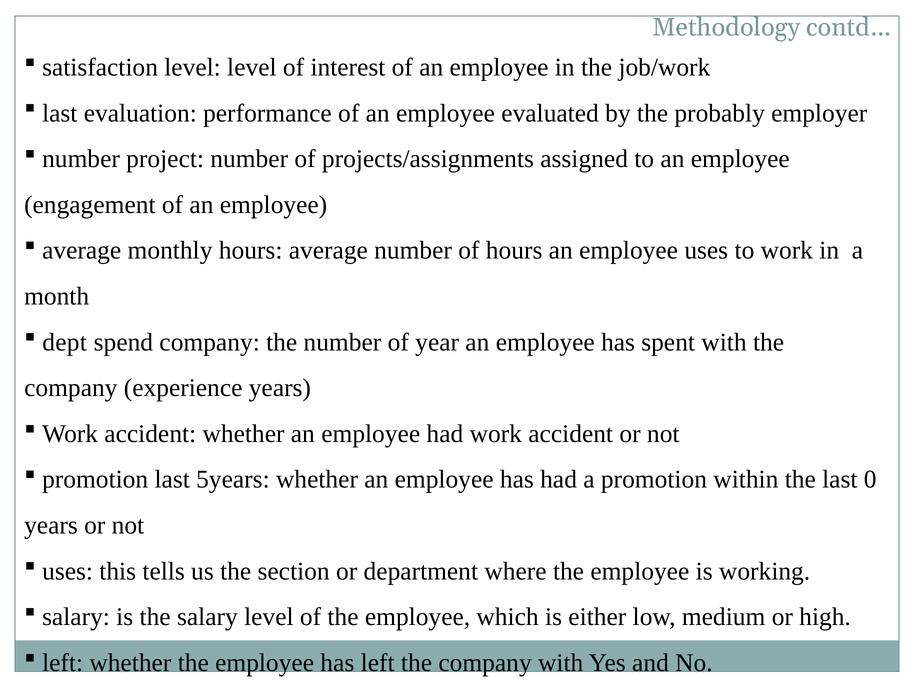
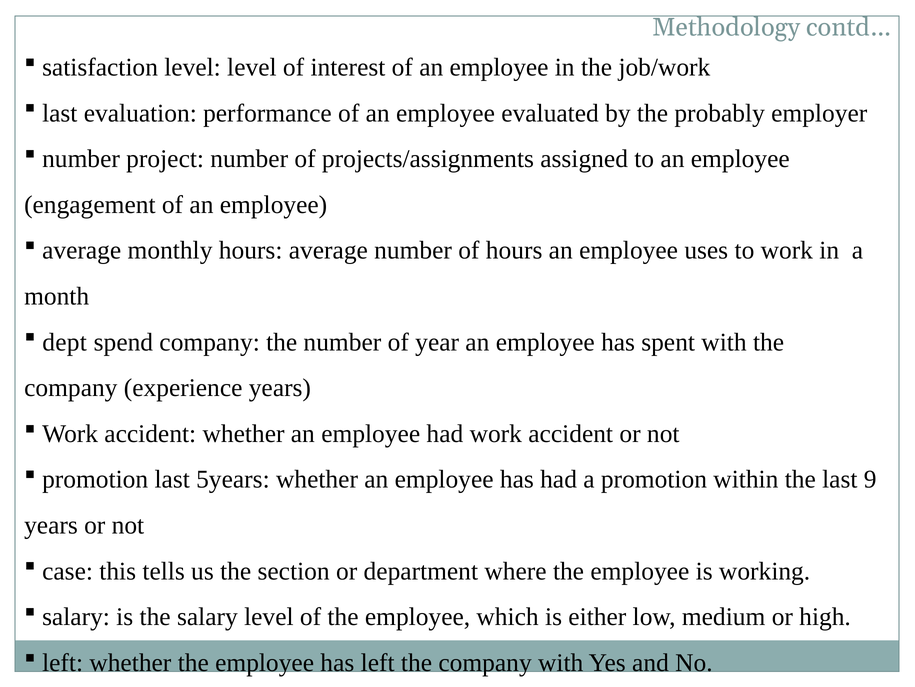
0: 0 -> 9
uses at (68, 571): uses -> case
